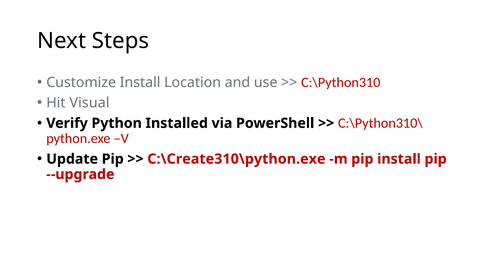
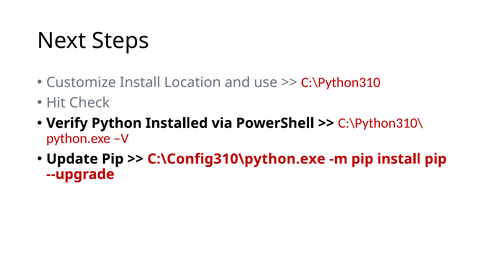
Visual: Visual -> Check
C:\Create310\python.exe: C:\Create310\python.exe -> C:\Config310\python.exe
